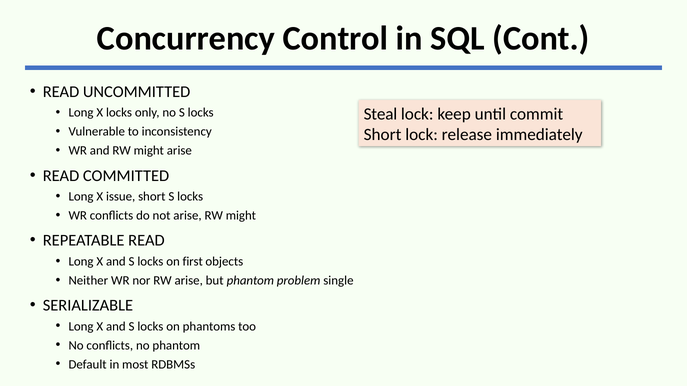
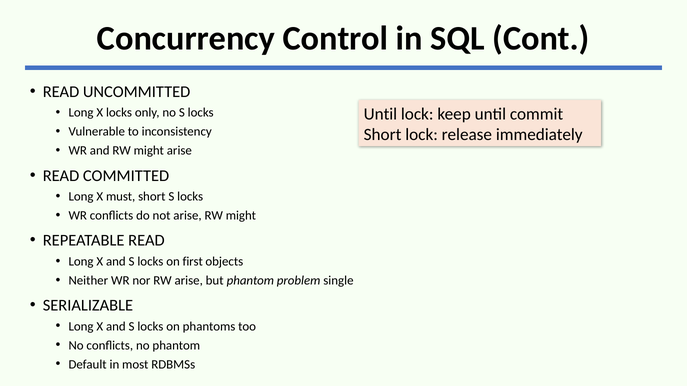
Steal at (380, 114): Steal -> Until
issue: issue -> must
